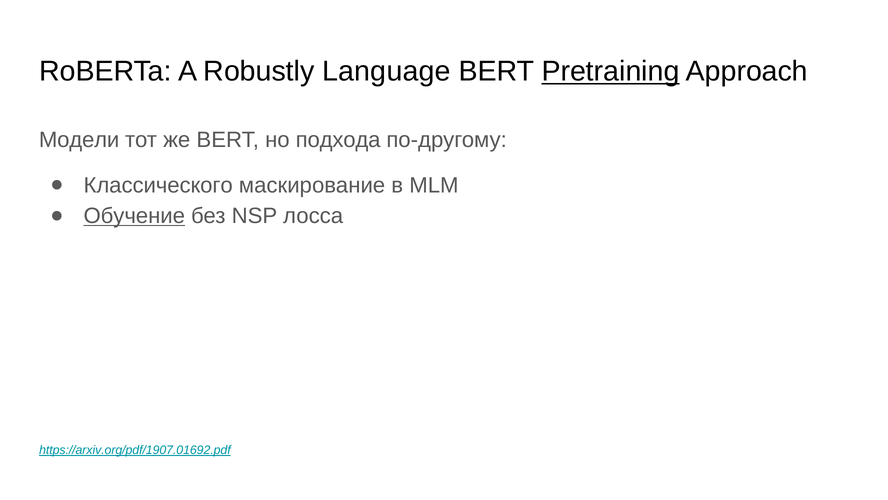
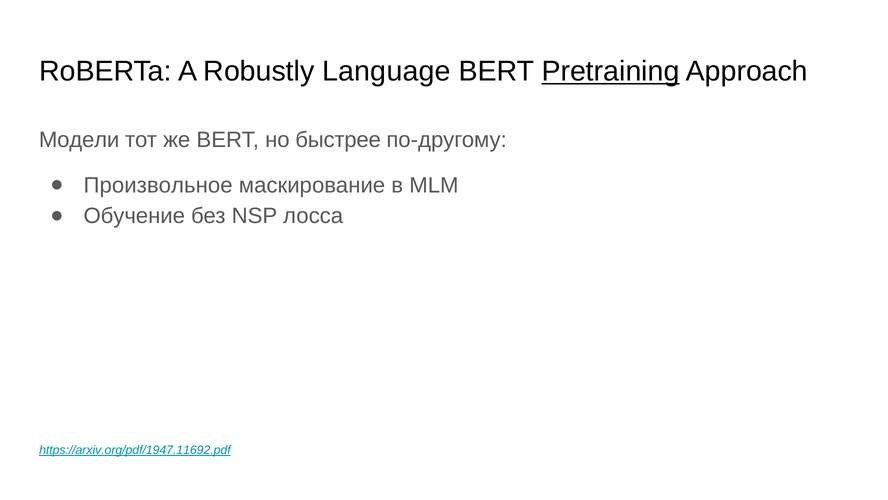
подхода: подхода -> быстрее
Классического: Классического -> Произвольное
Обучение underline: present -> none
https://arxiv.org/pdf/1907.01692.pdf: https://arxiv.org/pdf/1907.01692.pdf -> https://arxiv.org/pdf/1947.11692.pdf
